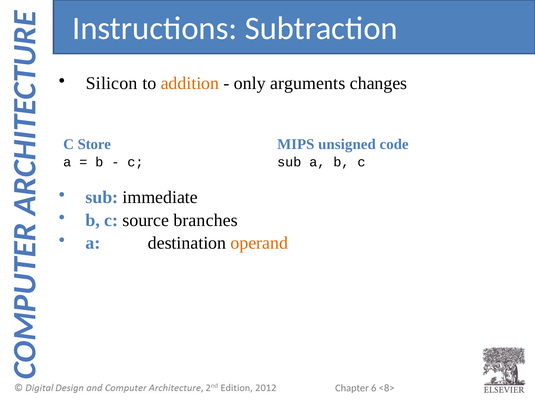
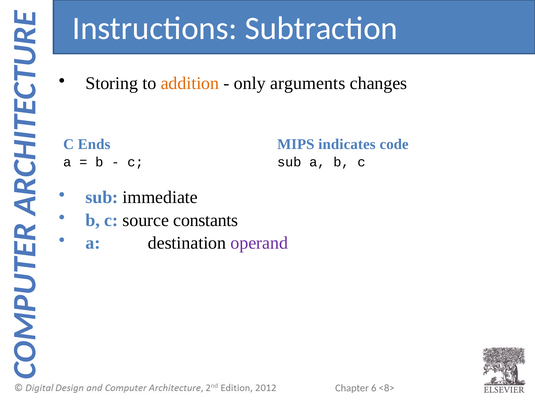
Silicon: Silicon -> Storing
Store: Store -> Ends
unsigned: unsigned -> indicates
branches: branches -> constants
operand colour: orange -> purple
